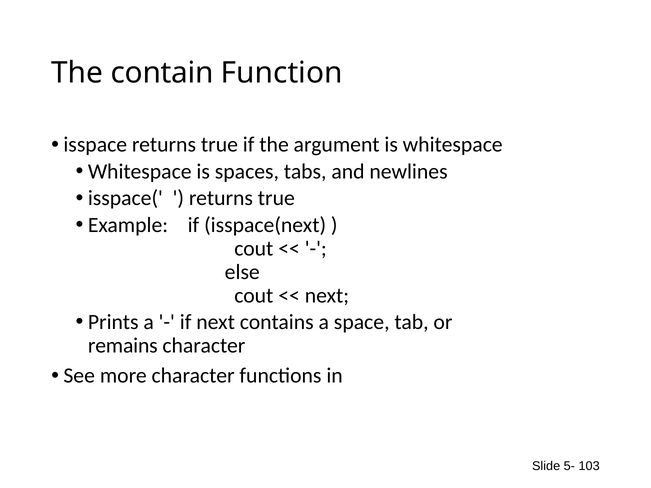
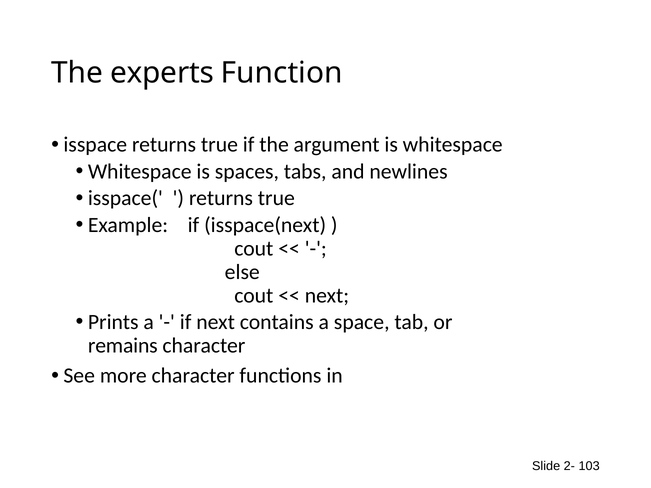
contain: contain -> experts
5-: 5- -> 2-
